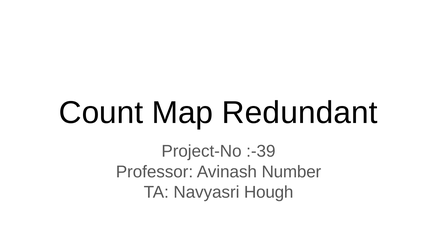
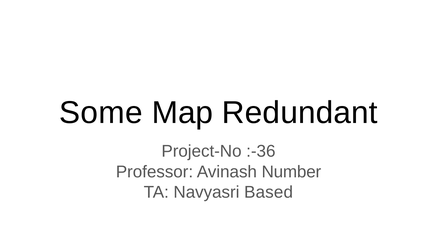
Count: Count -> Some
:-39: :-39 -> :-36
Hough: Hough -> Based
